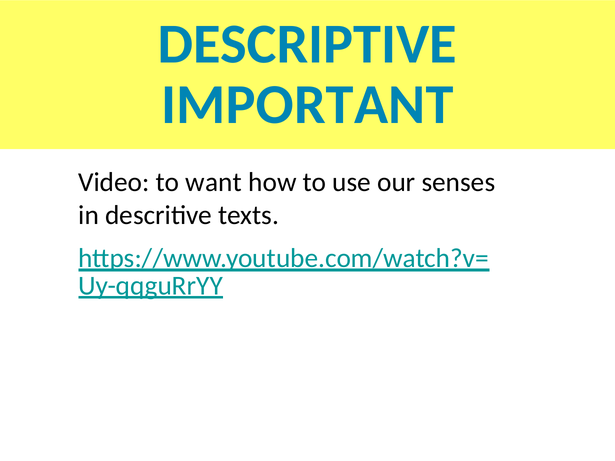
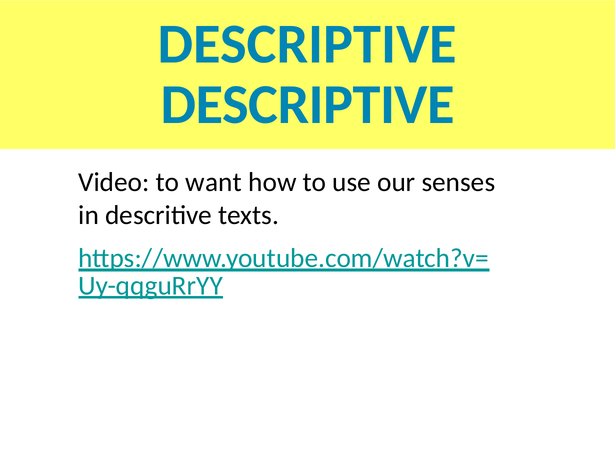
IMPORTANT at (307, 105): IMPORTANT -> DESCRIPTIVE
